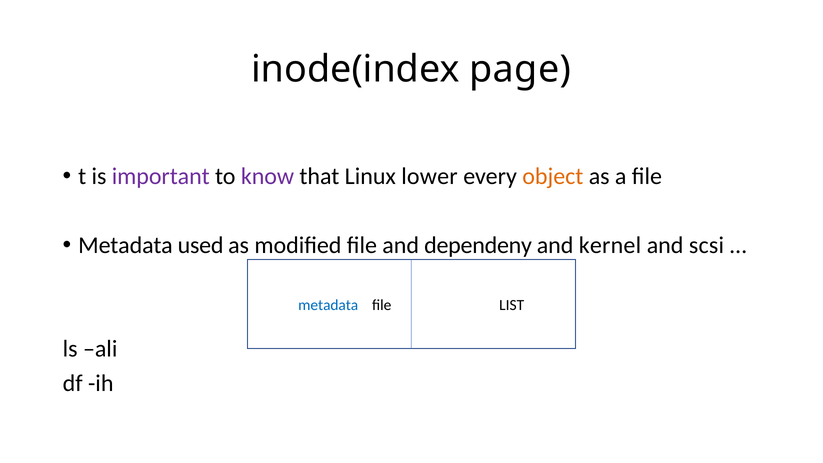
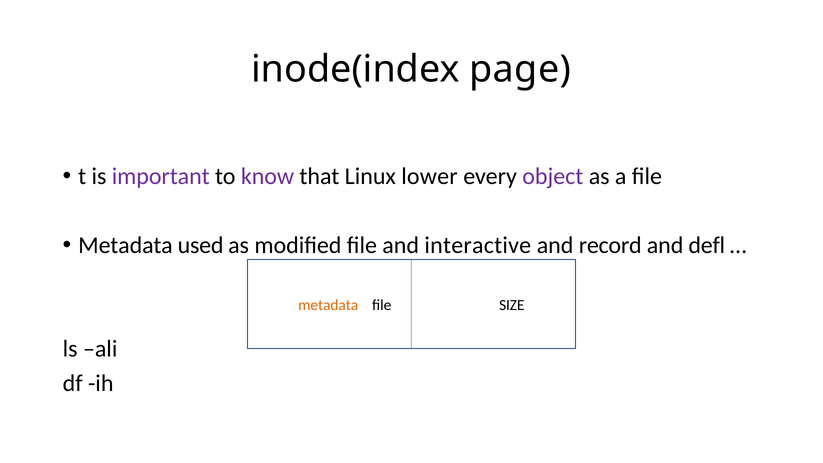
object colour: orange -> purple
dependeny: dependeny -> interactive
kernel: kernel -> record
scsi: scsi -> defl
metadata at (328, 305) colour: blue -> orange
LIST: LIST -> SIZE
